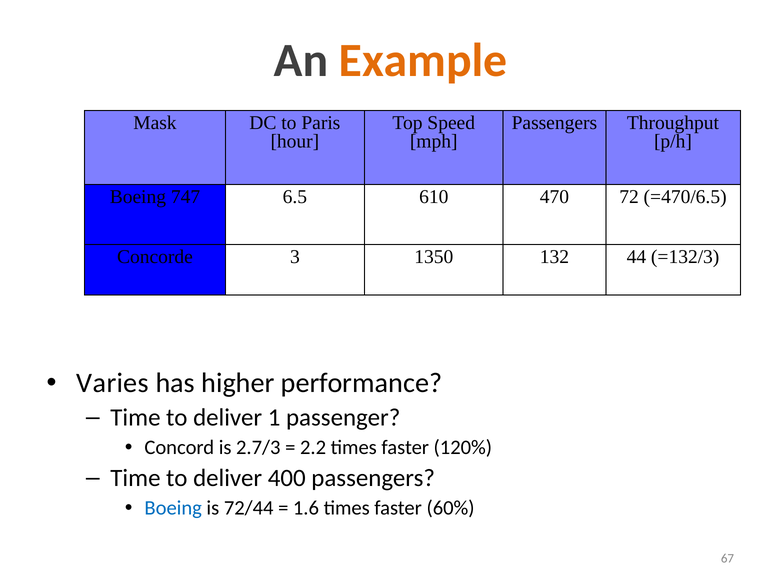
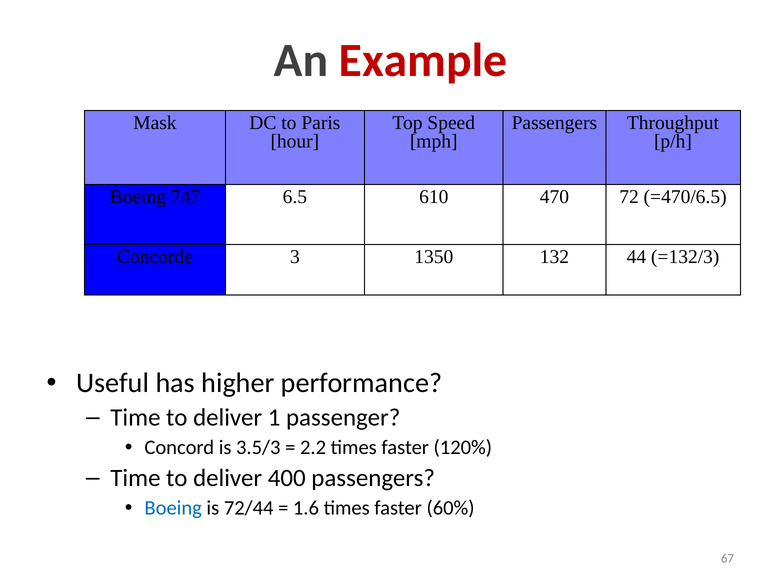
Example colour: orange -> red
Varies: Varies -> Useful
2.7/3: 2.7/3 -> 3.5/3
